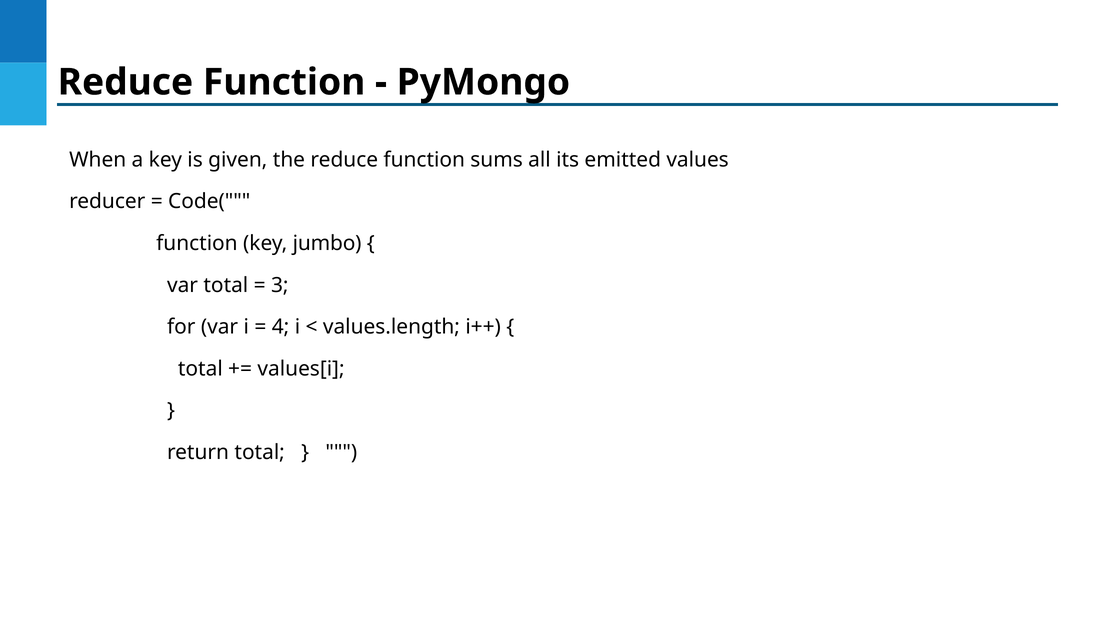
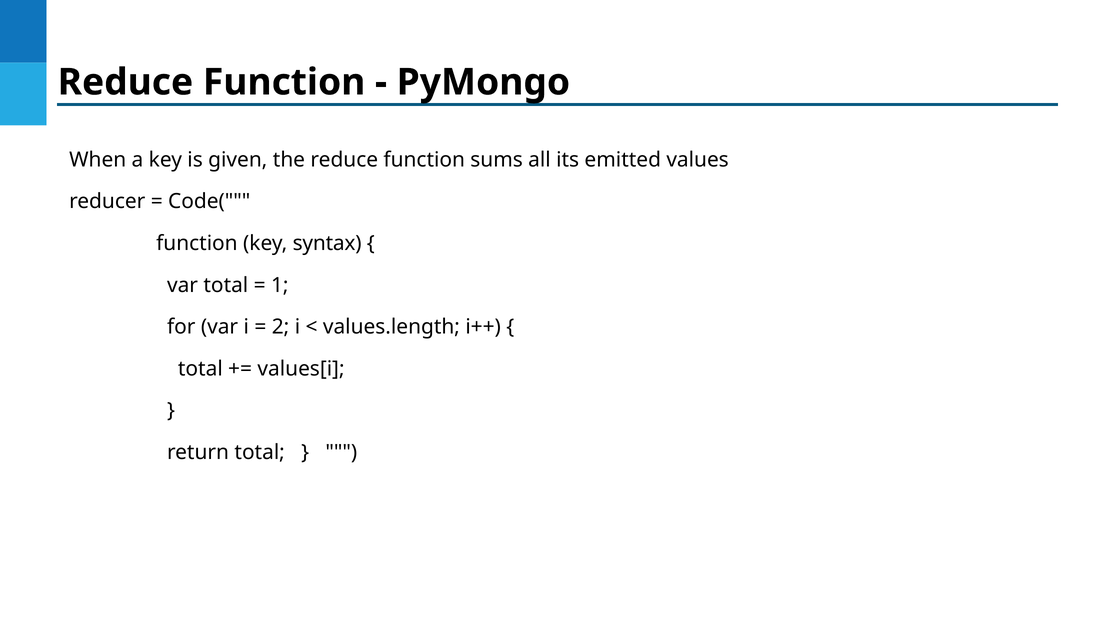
jumbo: jumbo -> syntax
3: 3 -> 1
4: 4 -> 2
